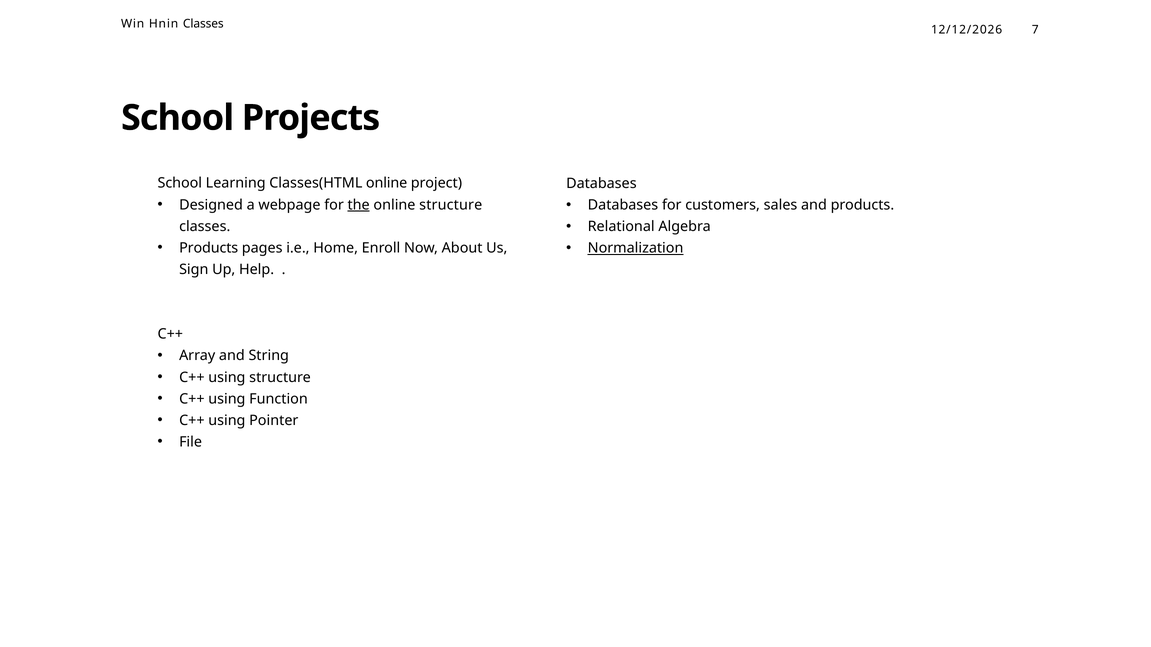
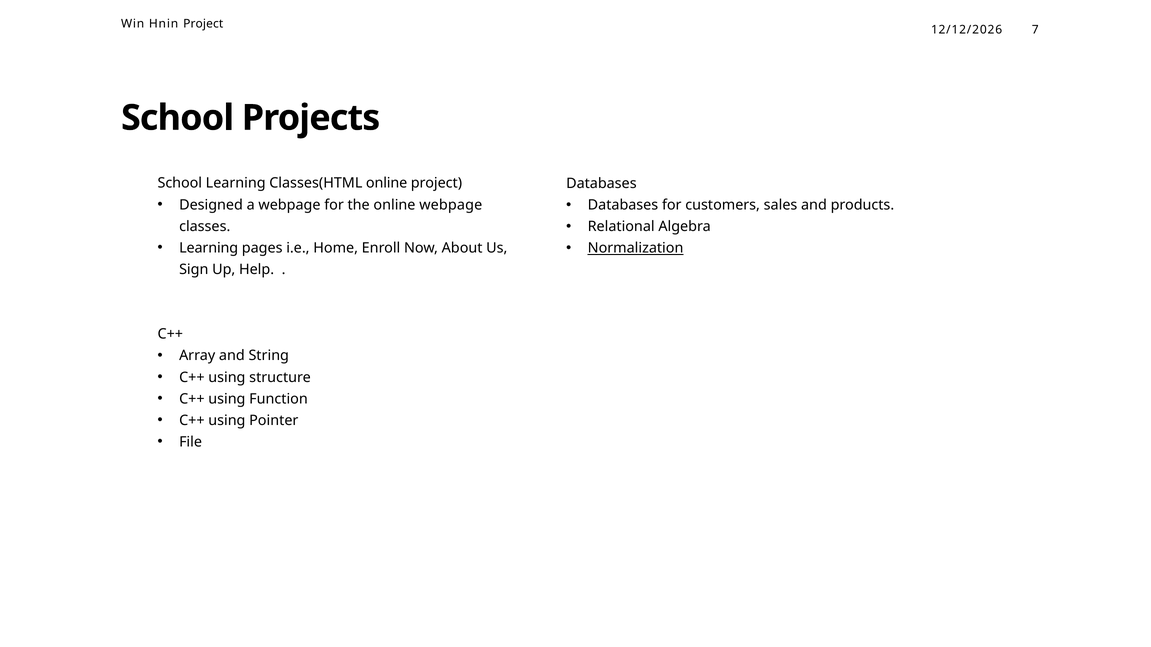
Hnin Classes: Classes -> Project
the underline: present -> none
online structure: structure -> webpage
Products at (209, 248): Products -> Learning
